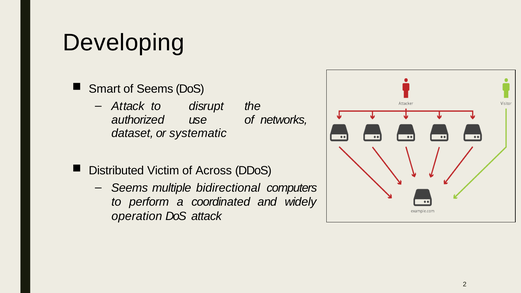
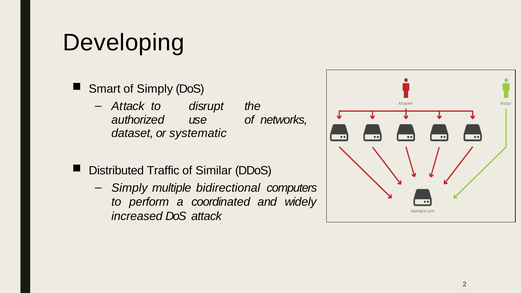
of Seems: Seems -> Simply
Victim: Victim -> Traffic
Across: Across -> Similar
Seems at (130, 188): Seems -> Simply
operation: operation -> increased
